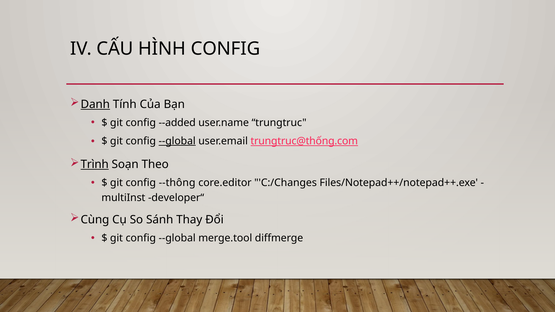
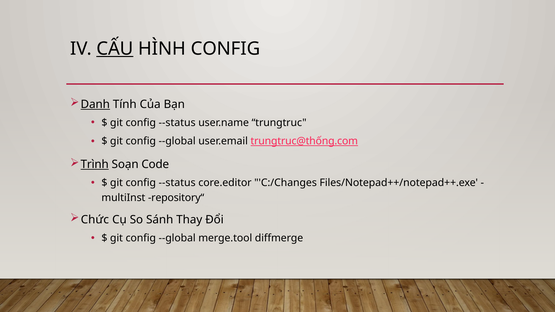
CẤU underline: none -> present
--added at (177, 123): --added -> --status
--global at (177, 141) underline: present -> none
Theo: Theo -> Code
--thông at (177, 183): --thông -> --status
developer“: developer“ -> repository“
Cùng: Cùng -> Chức
